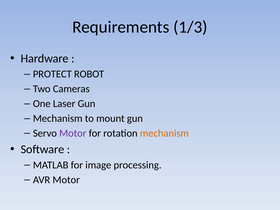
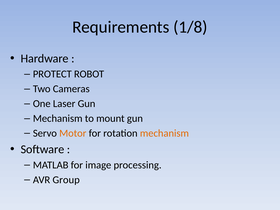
1/3: 1/3 -> 1/8
Motor at (73, 133) colour: purple -> orange
AVR Motor: Motor -> Group
